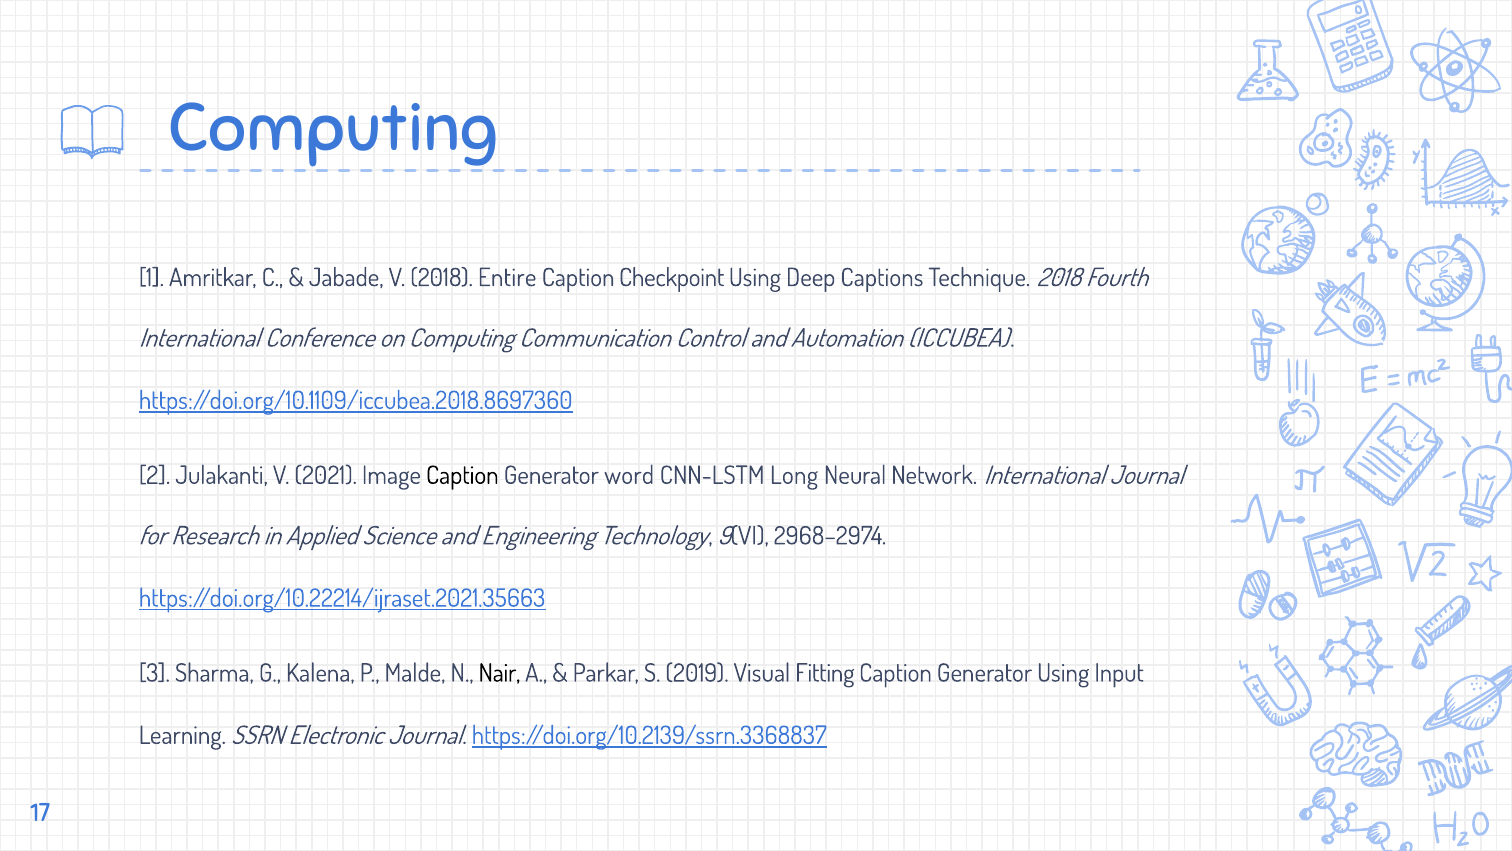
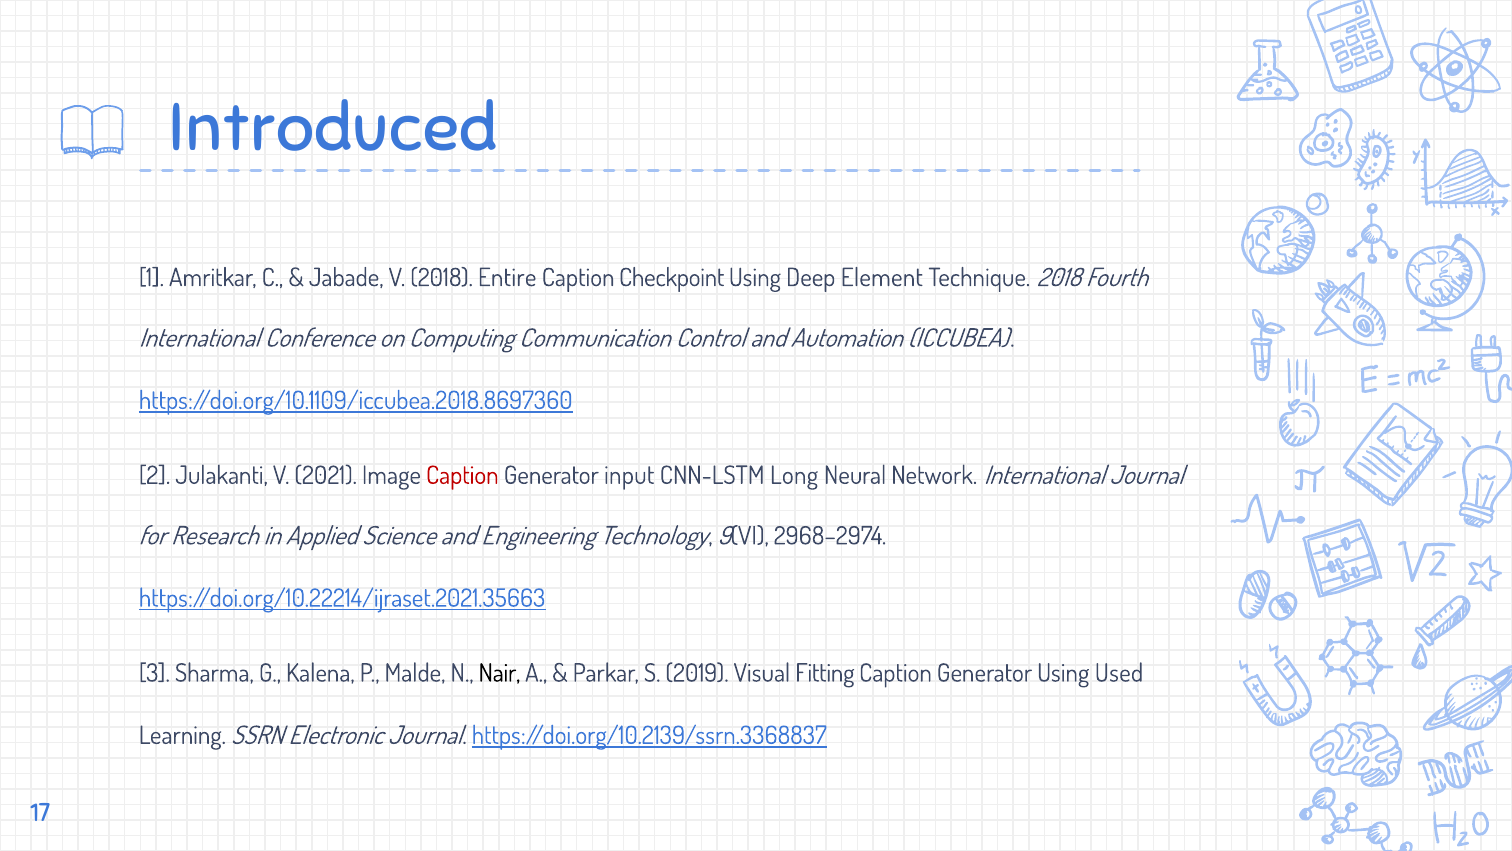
Computing at (334, 128): Computing -> Introduced
Captions: Captions -> Element
Caption at (462, 475) colour: black -> red
word: word -> input
Input: Input -> Used
